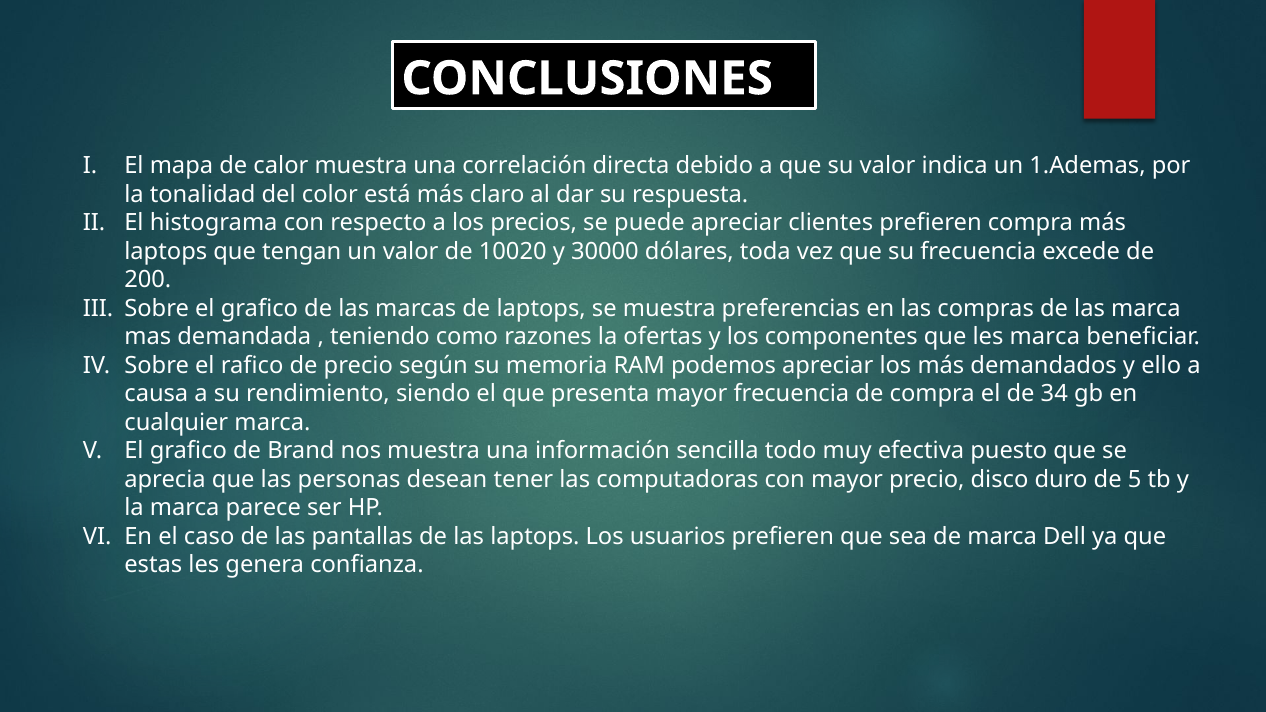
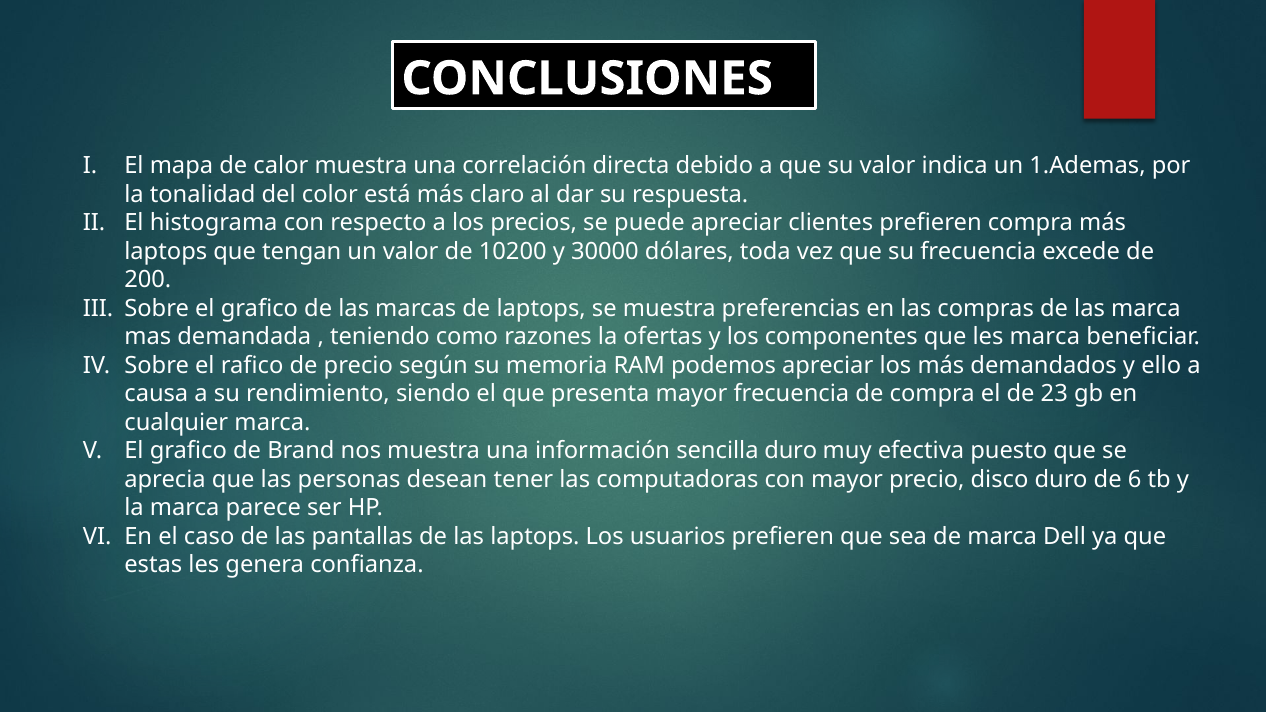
10020: 10020 -> 10200
34: 34 -> 23
sencilla todo: todo -> duro
5: 5 -> 6
